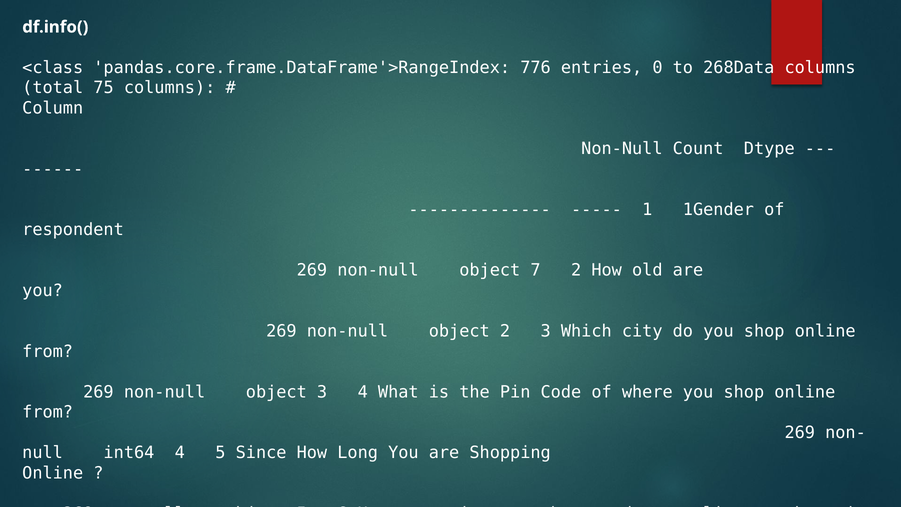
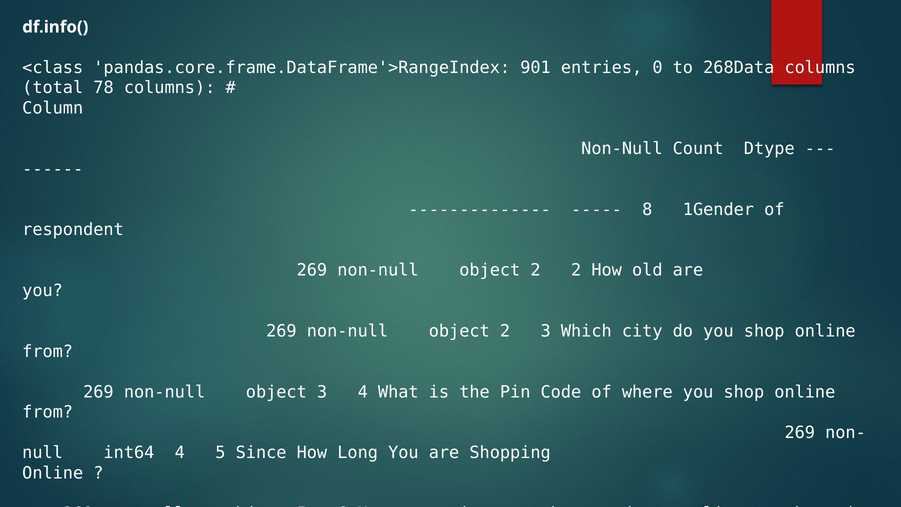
776: 776 -> 901
75: 75 -> 78
1 at (647, 209): 1 -> 8
7 at (536, 270): 7 -> 2
